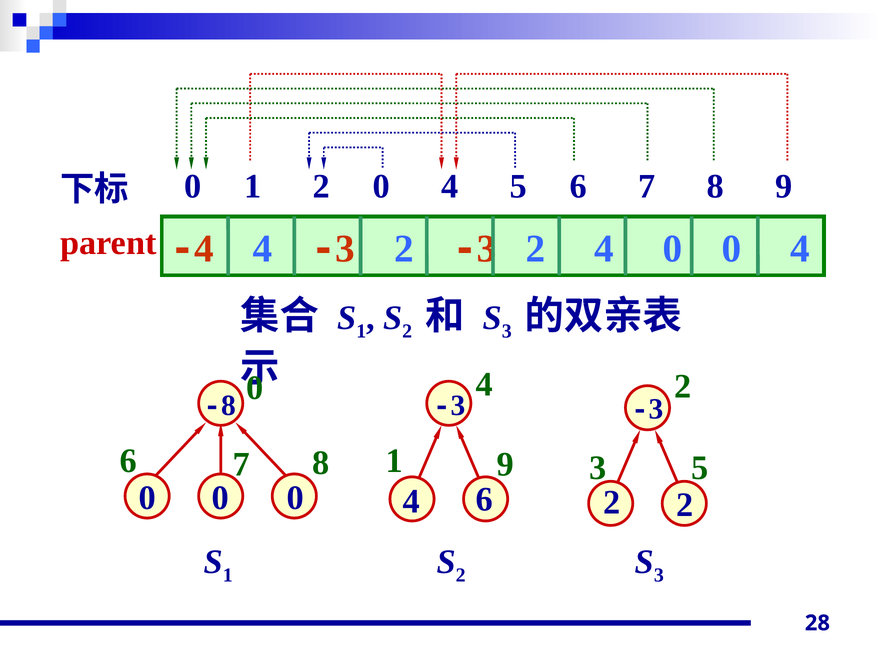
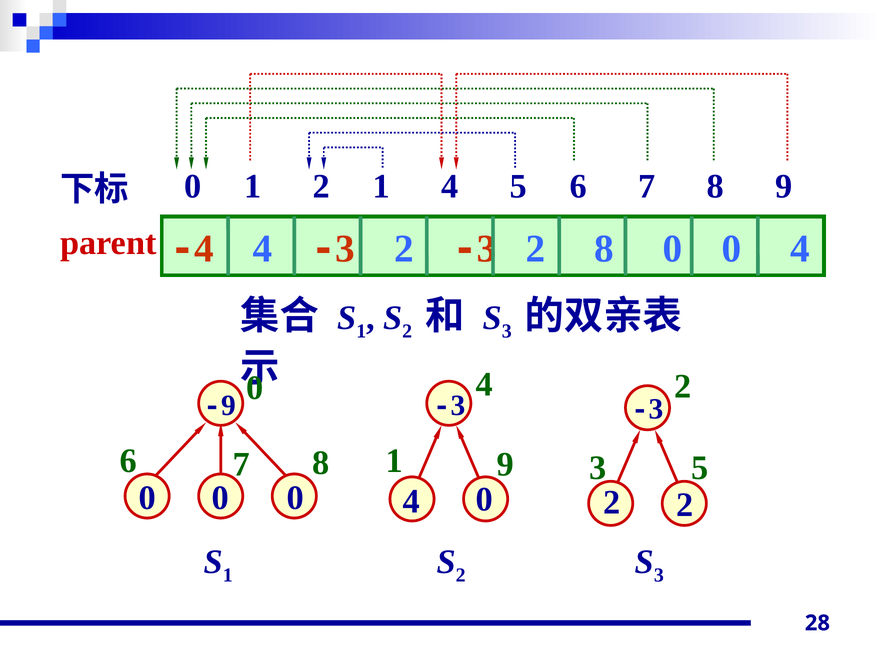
2 0: 0 -> 1
2 4: 4 -> 8
8 at (228, 406): 8 -> 9
6 at (485, 499): 6 -> 0
